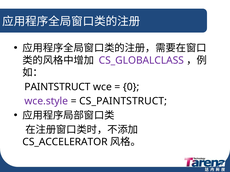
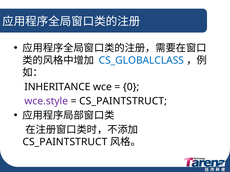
CS_GLOBALCLASS colour: purple -> blue
PAINTSTRUCT: PAINTSTRUCT -> INHERITANCE
CS_ACCELERATOR at (65, 142): CS_ACCELERATOR -> CS_PAINTSTRUCT
